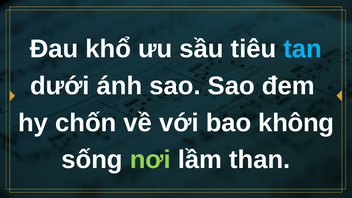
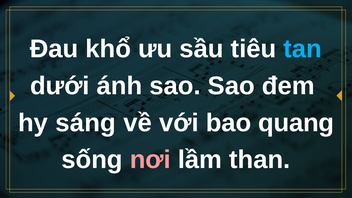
chốn: chốn -> sáng
không: không -> quang
nơi colour: light green -> pink
